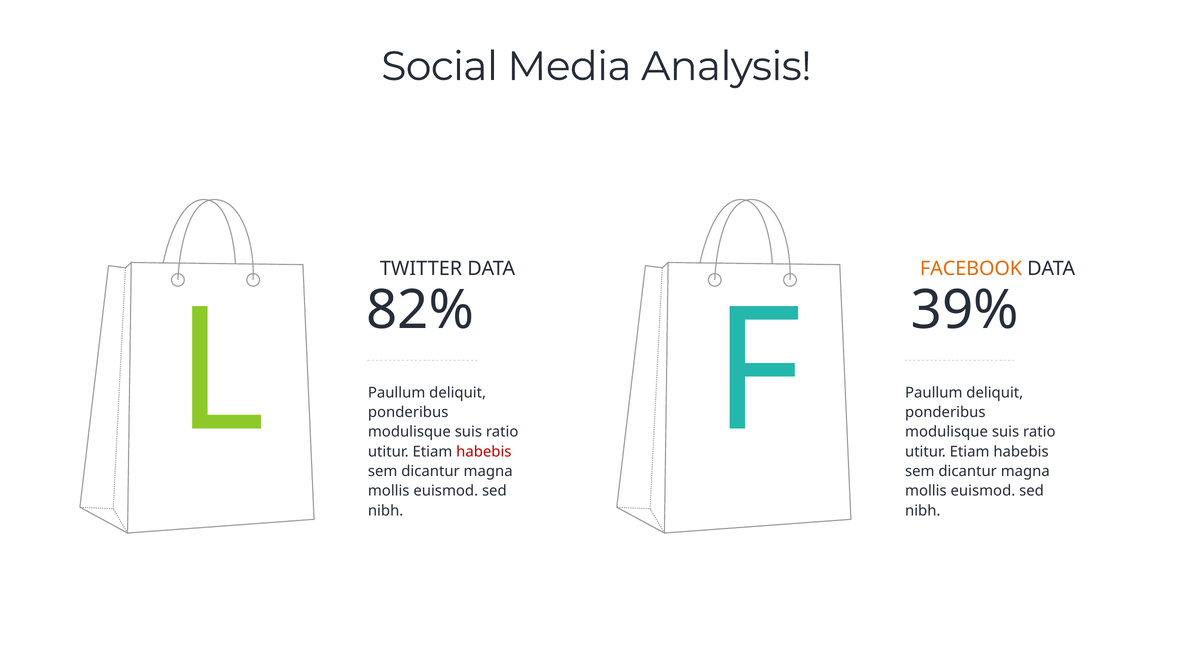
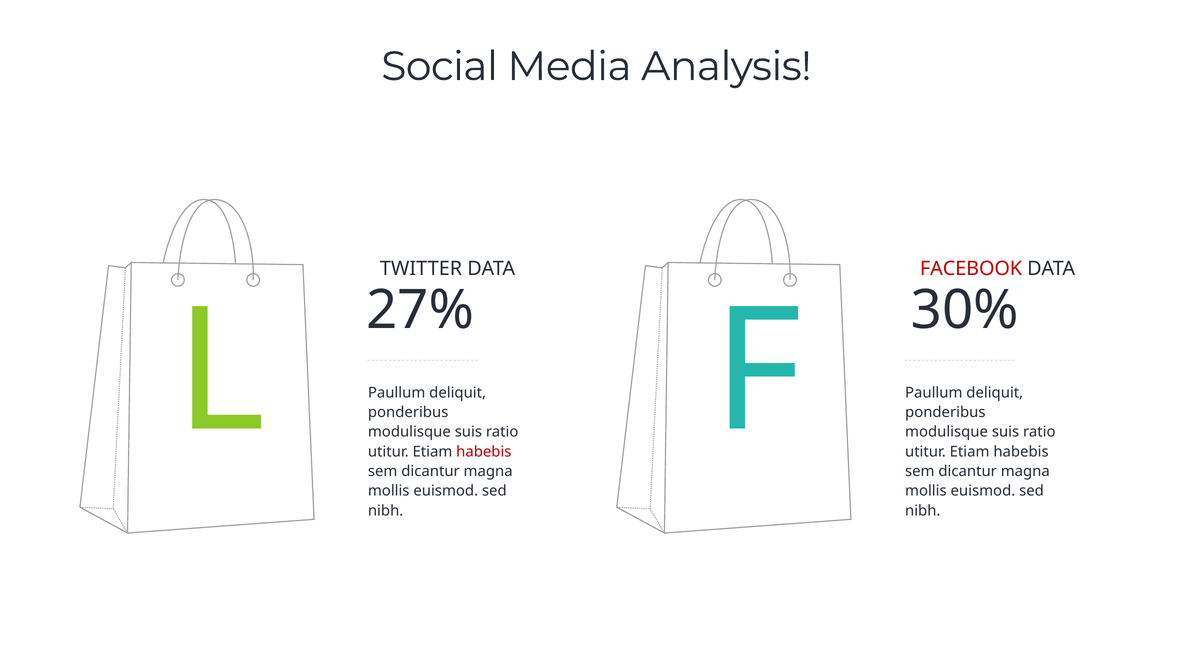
FACEBOOK colour: orange -> red
82%: 82% -> 27%
39%: 39% -> 30%
